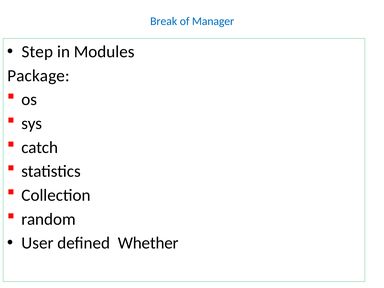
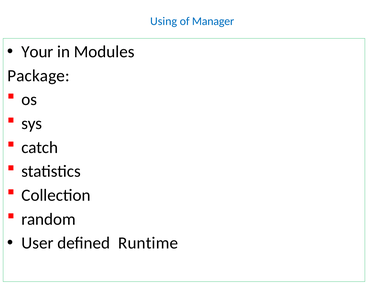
Break: Break -> Using
Step: Step -> Your
Whether: Whether -> Runtime
